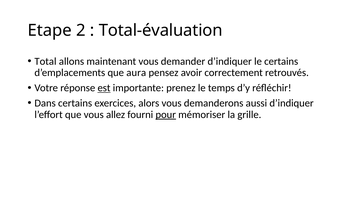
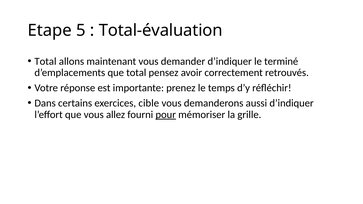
2: 2 -> 5
le certains: certains -> terminé
que aura: aura -> total
est underline: present -> none
alors: alors -> cible
